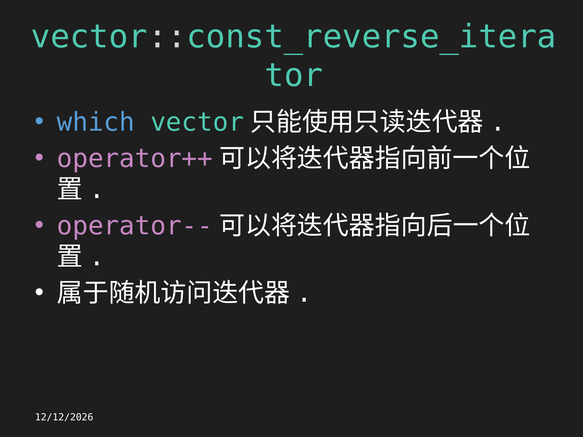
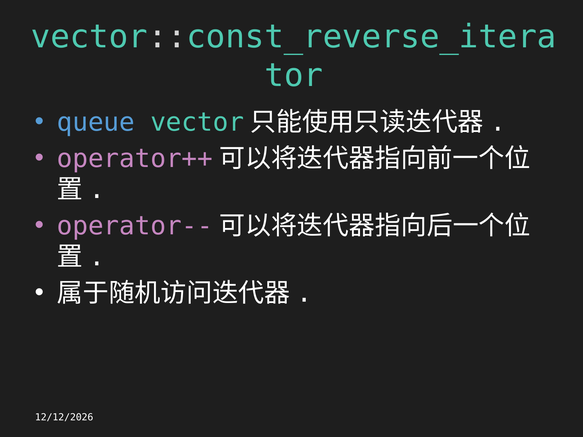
which: which -> queue
